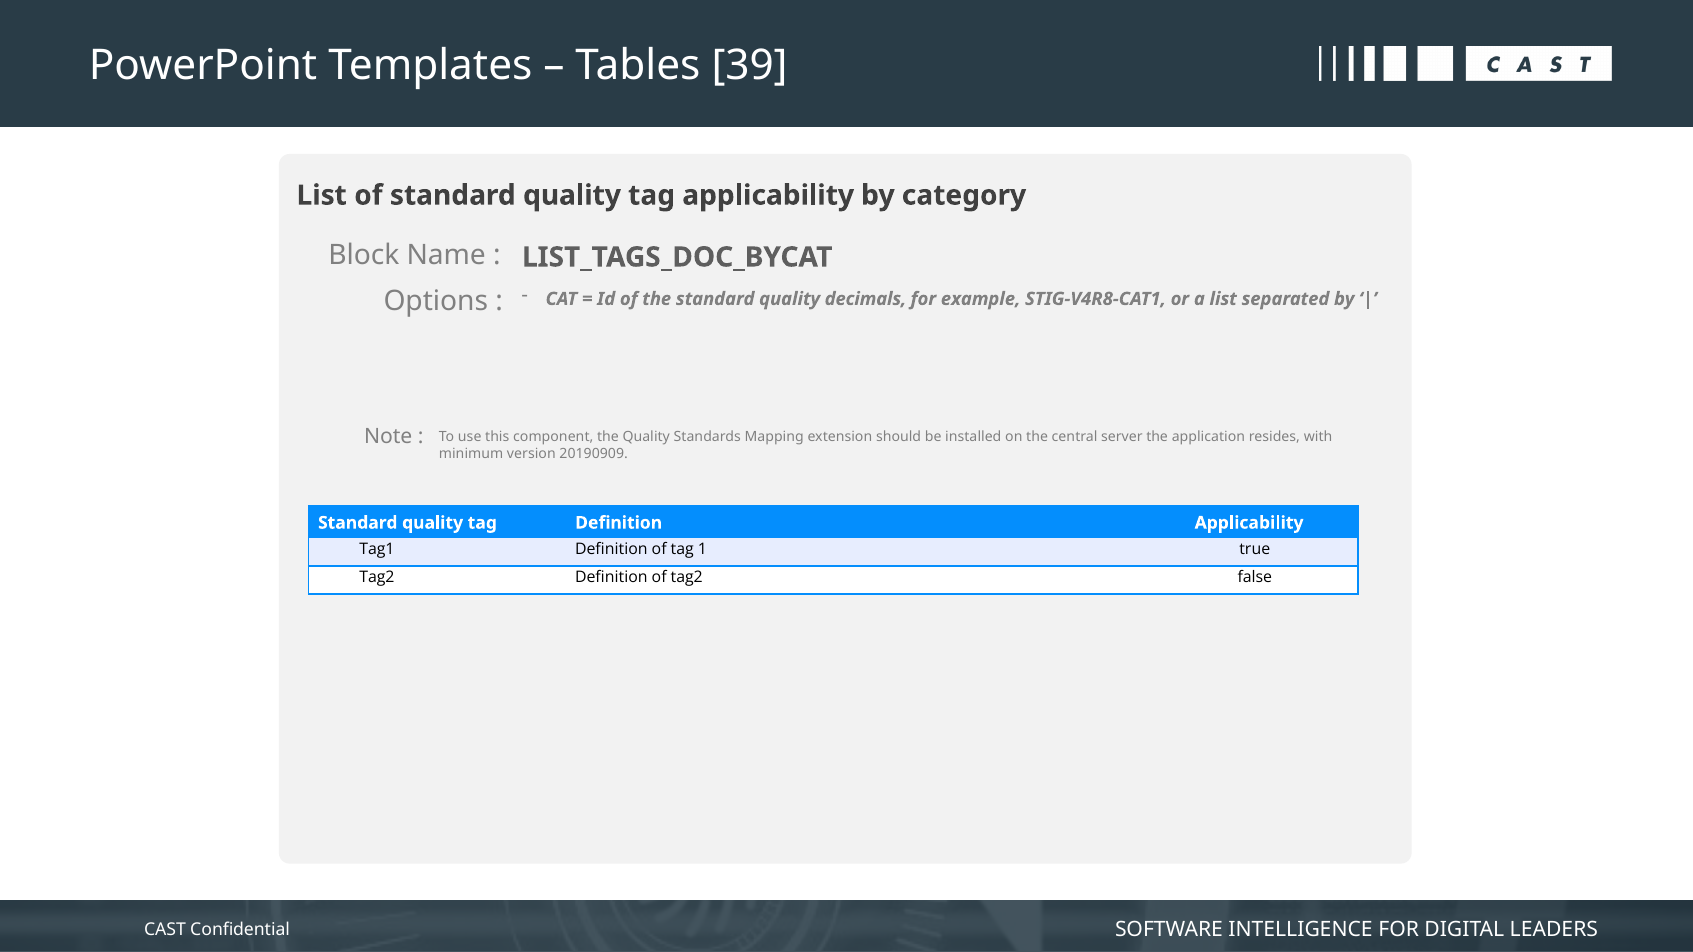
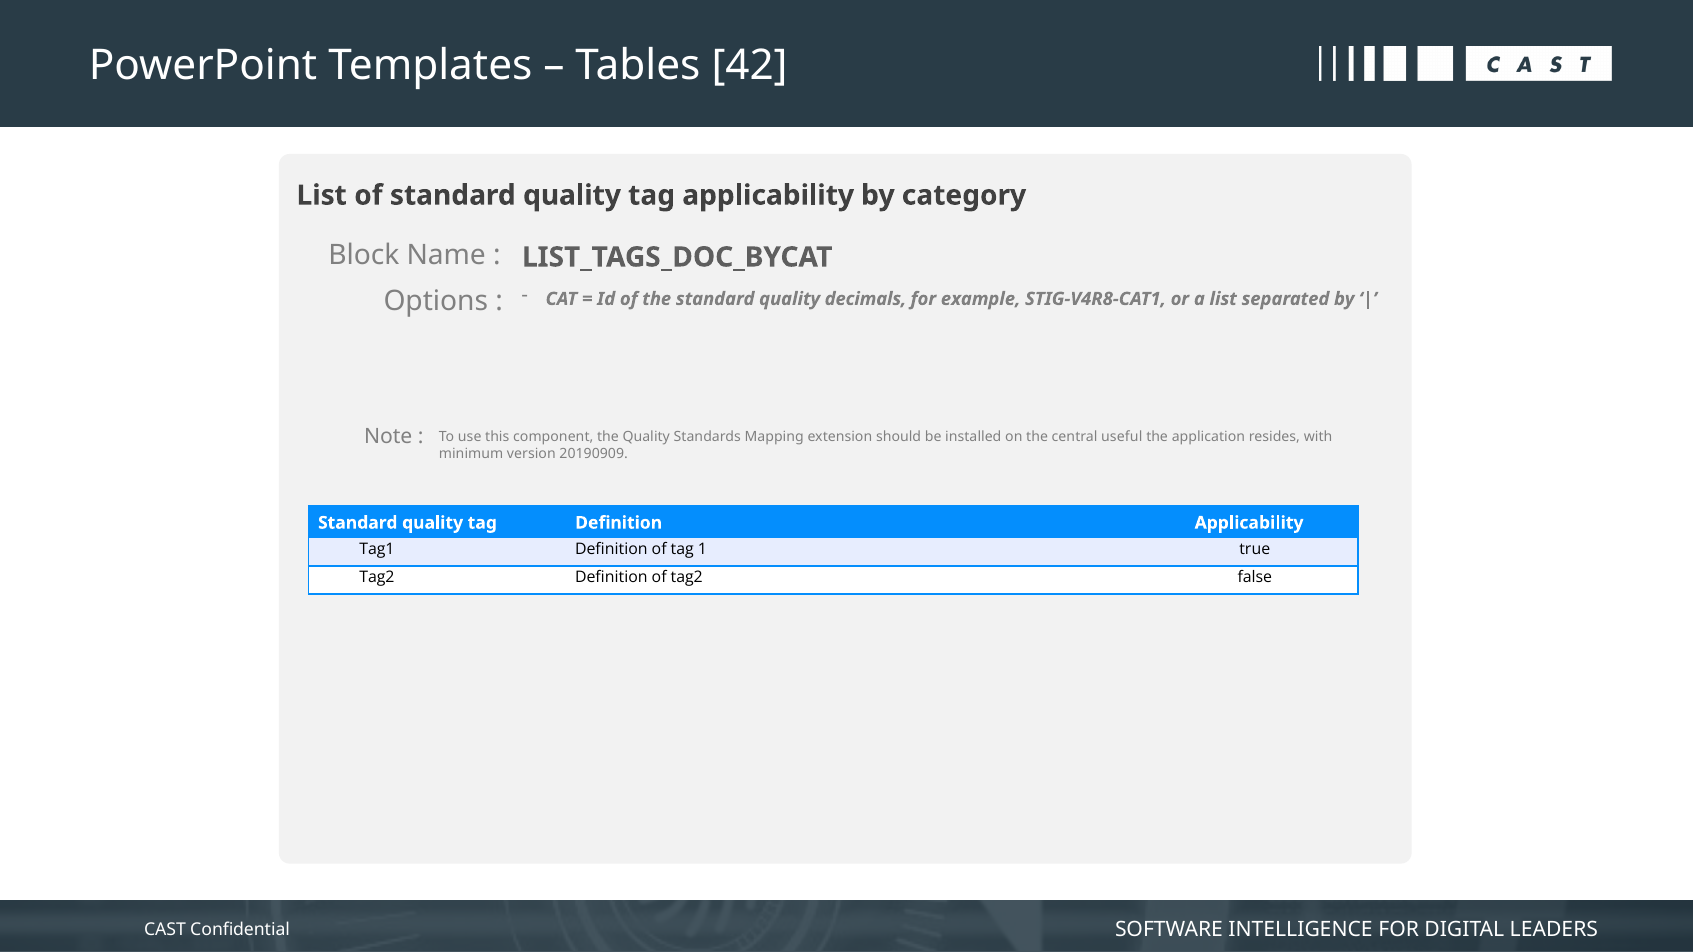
39: 39 -> 42
server: server -> useful
